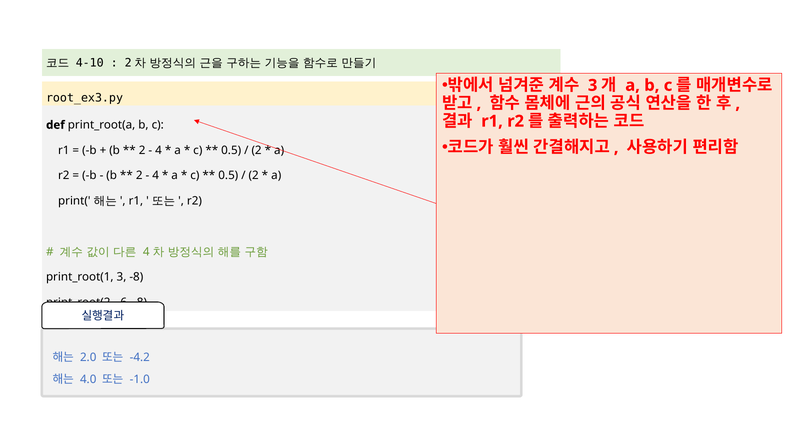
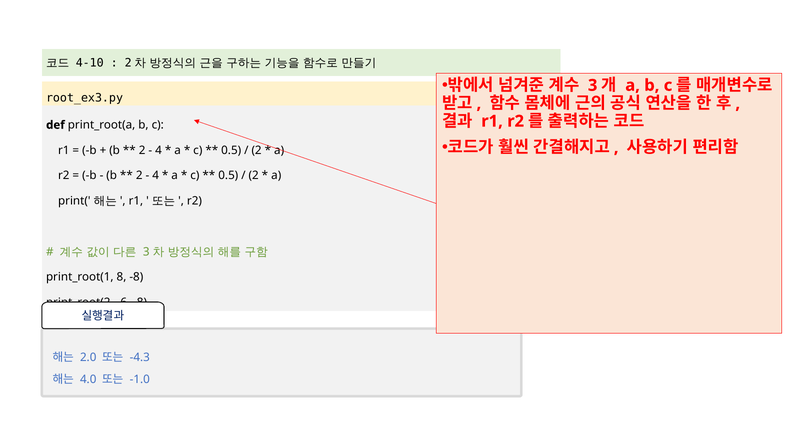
4 at (146, 252): 4 -> 3
3 at (121, 277): 3 -> 8
-4.2: -4.2 -> -4.3
